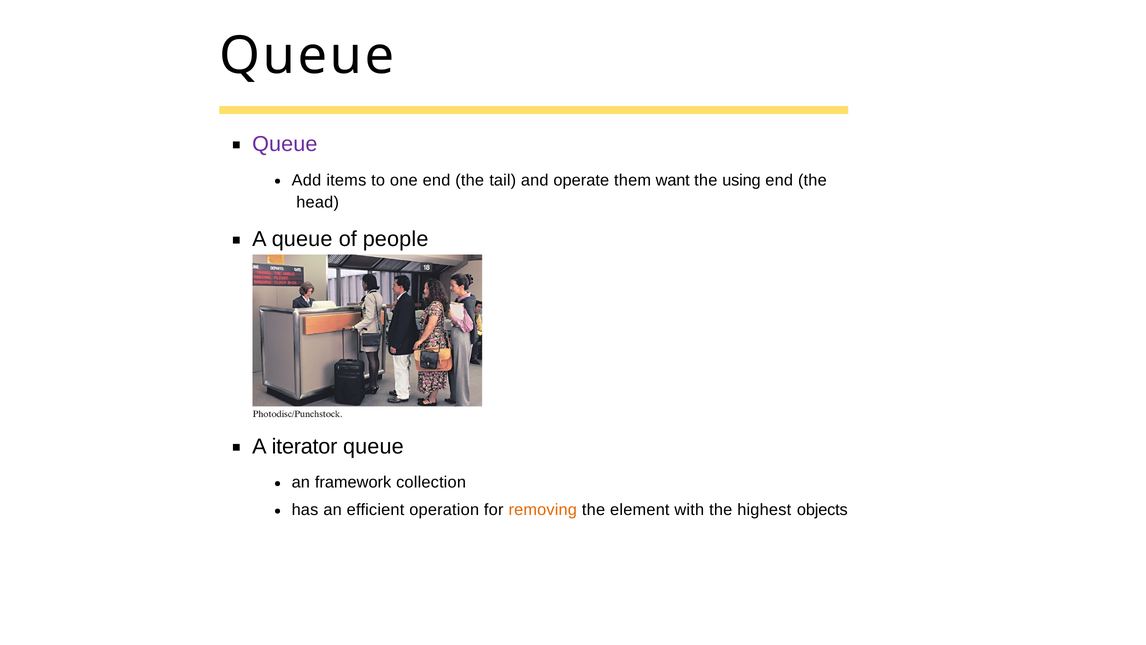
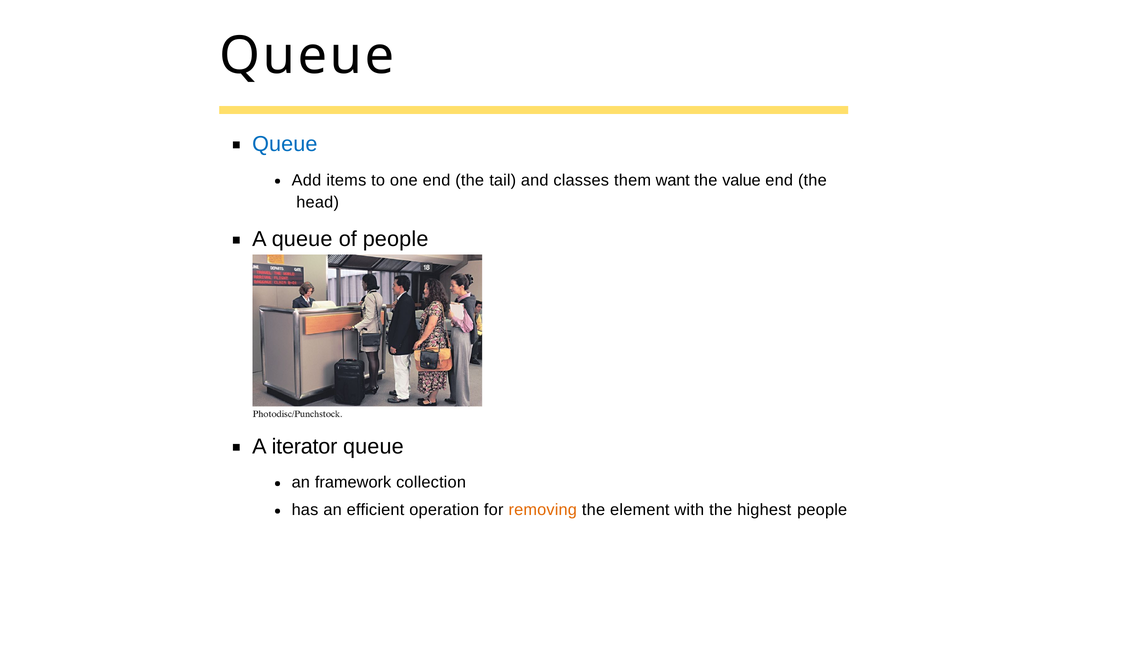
Queue at (285, 144) colour: purple -> blue
operate: operate -> classes
using: using -> value
highest objects: objects -> people
